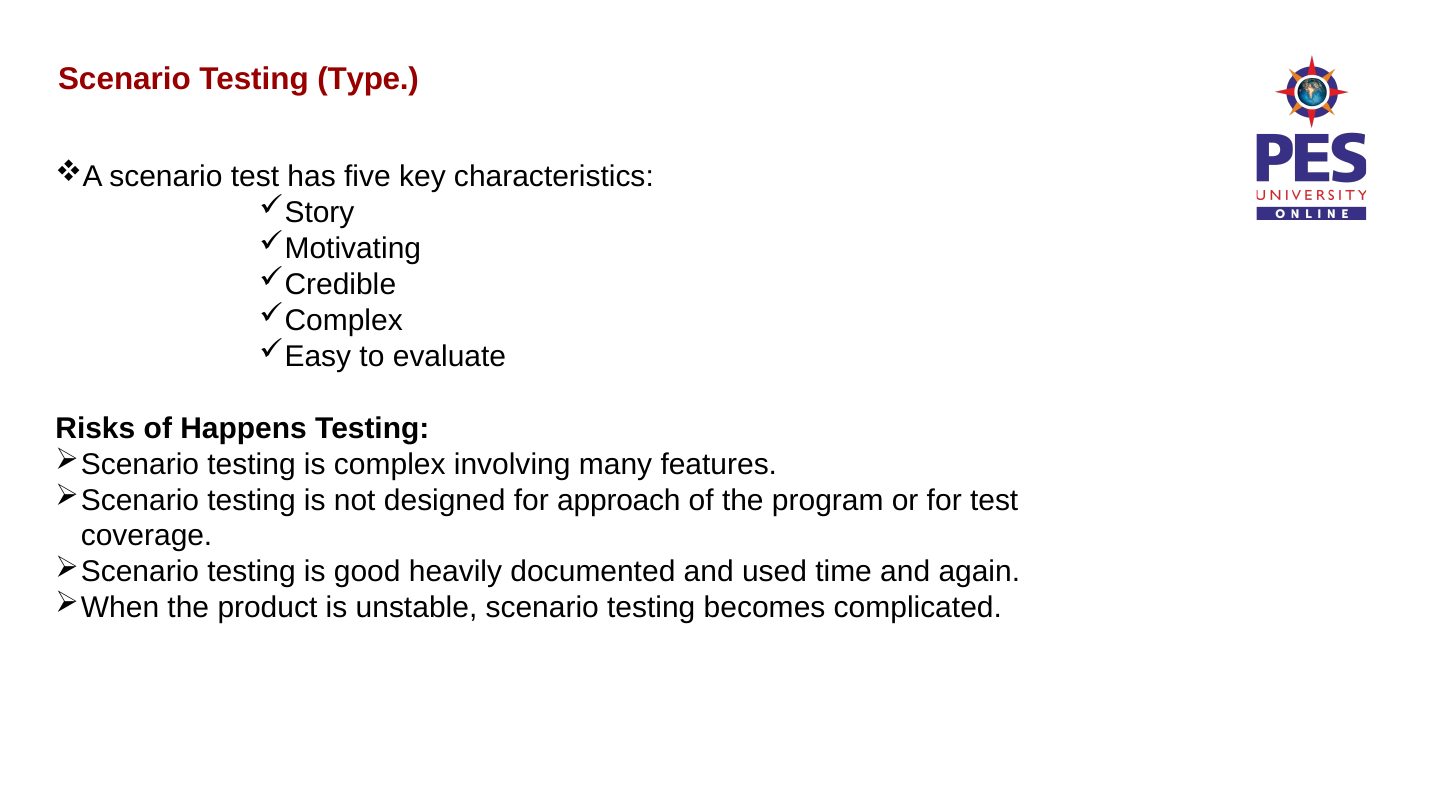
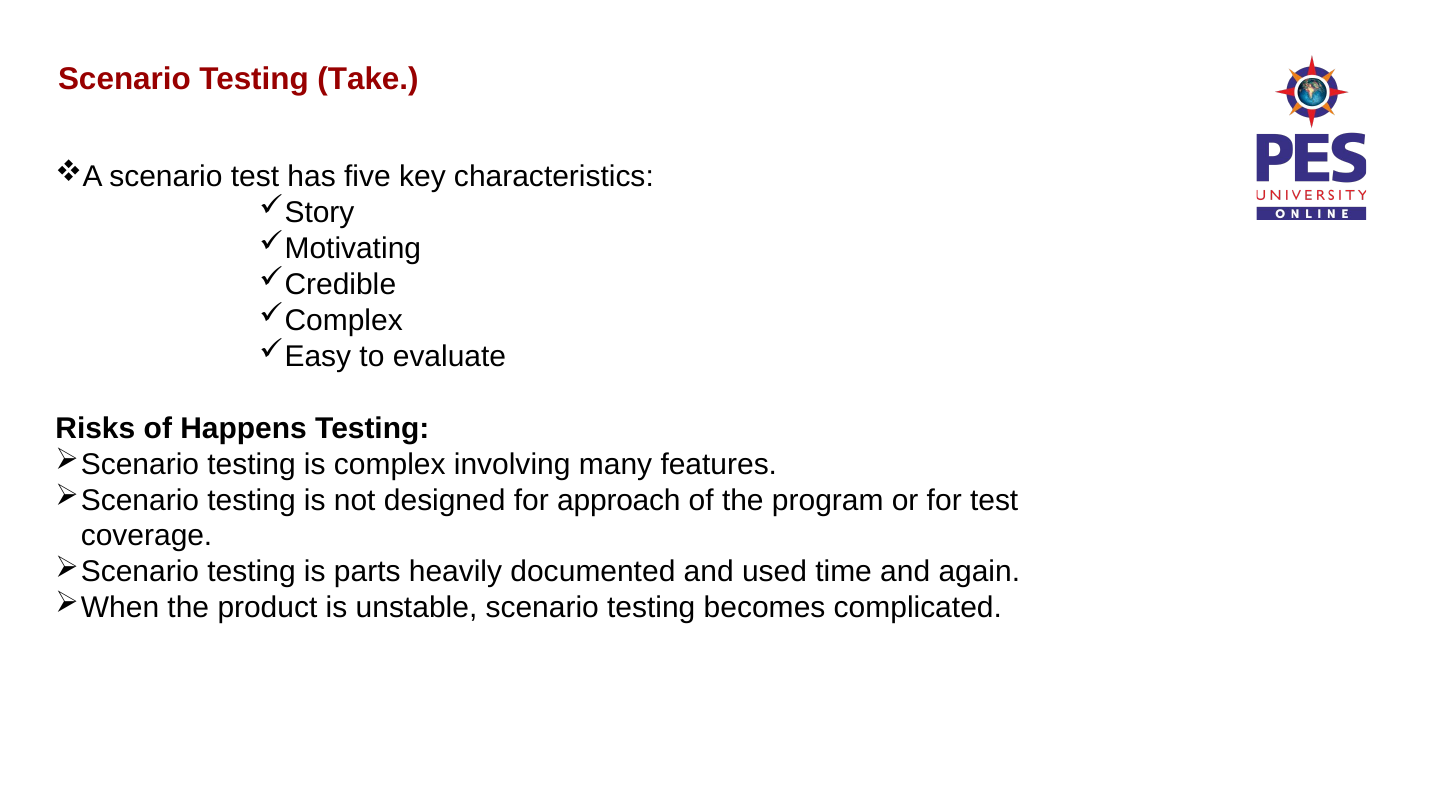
Type: Type -> Take
good: good -> parts
